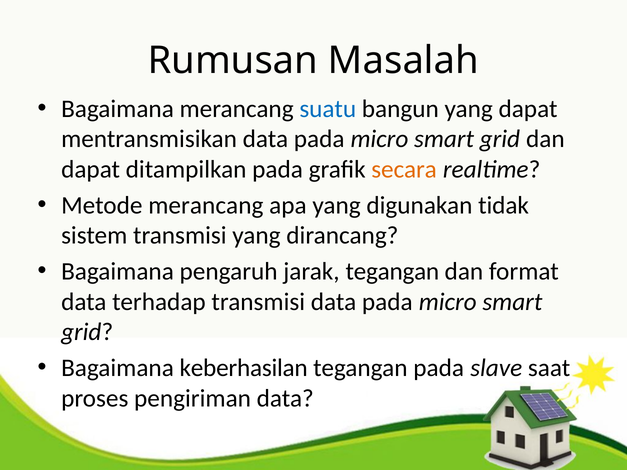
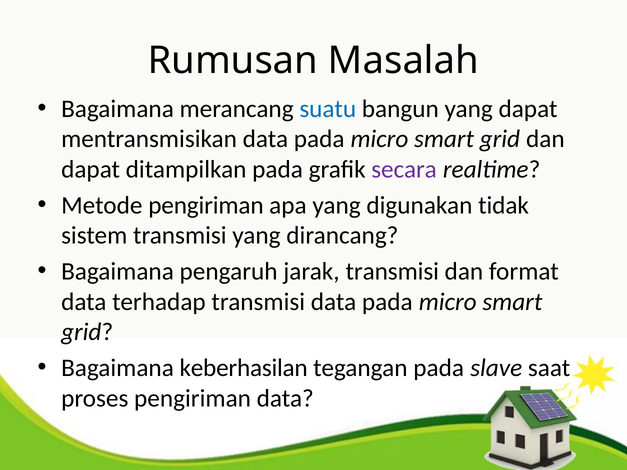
secara colour: orange -> purple
Metode merancang: merancang -> pengiriman
jarak tegangan: tegangan -> transmisi
